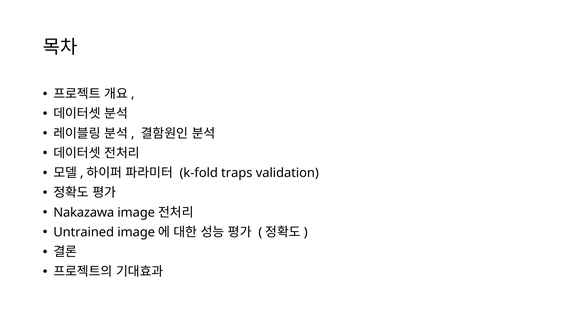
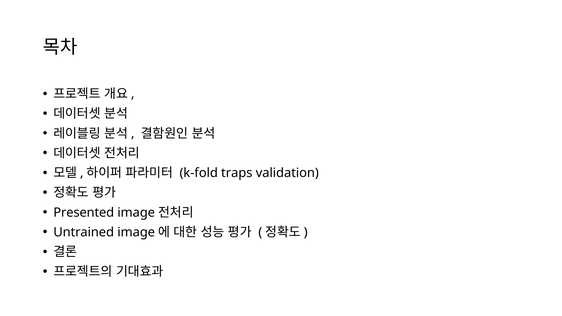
Nakazawa: Nakazawa -> Presented
